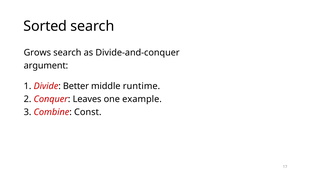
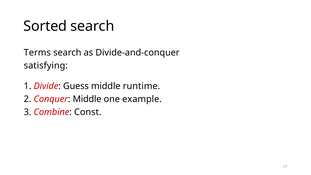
Grows: Grows -> Terms
argument: argument -> satisfying
Better: Better -> Guess
Conquer Leaves: Leaves -> Middle
